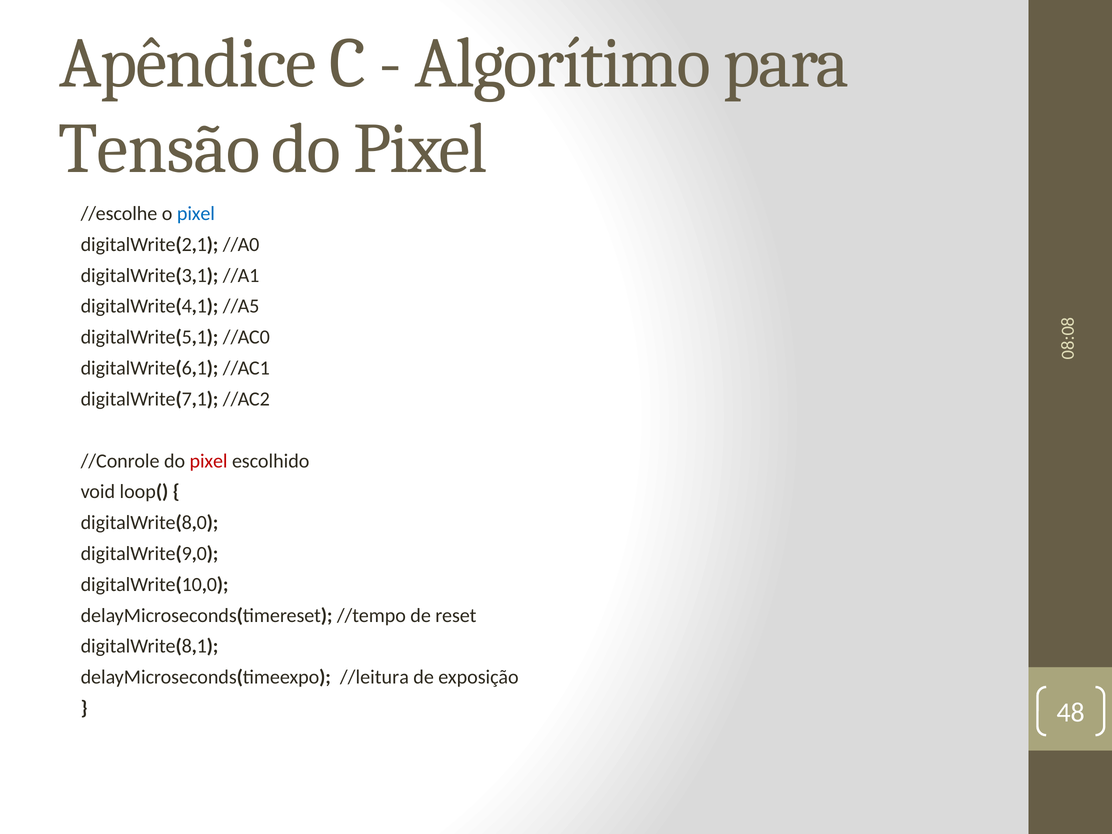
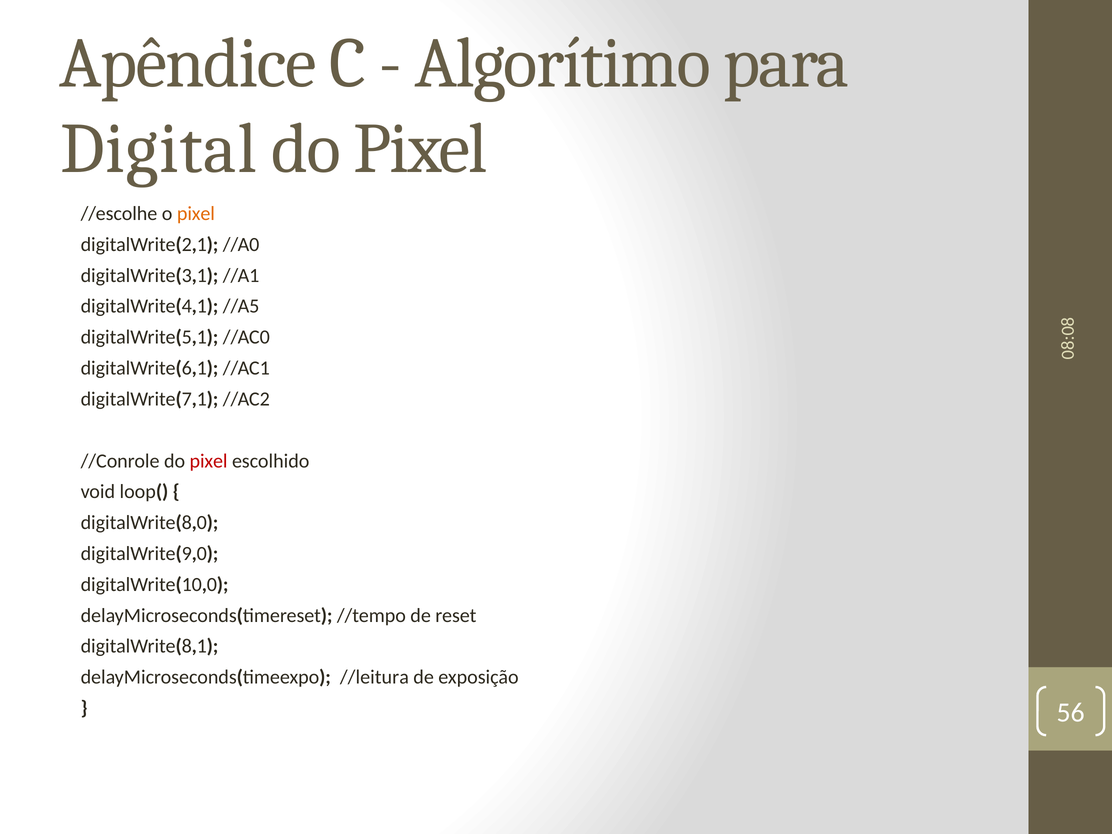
Tensão: Tensão -> Digital
pixel at (196, 214) colour: blue -> orange
48: 48 -> 56
